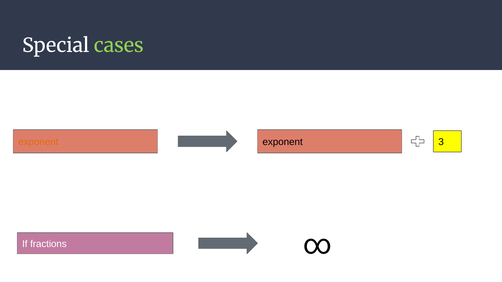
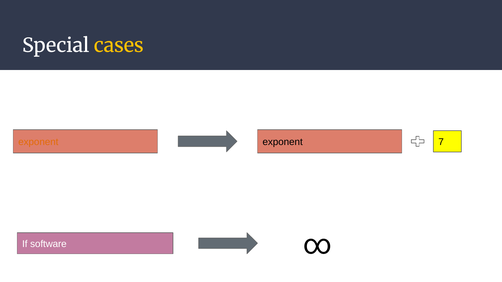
cases colour: light green -> yellow
3: 3 -> 7
fractions: fractions -> software
